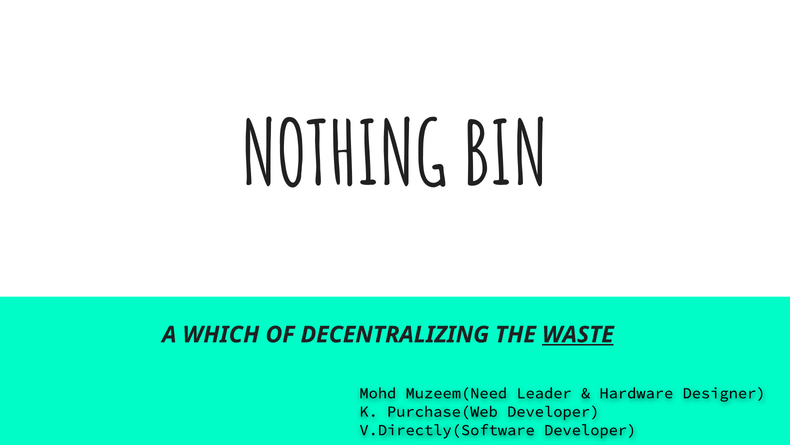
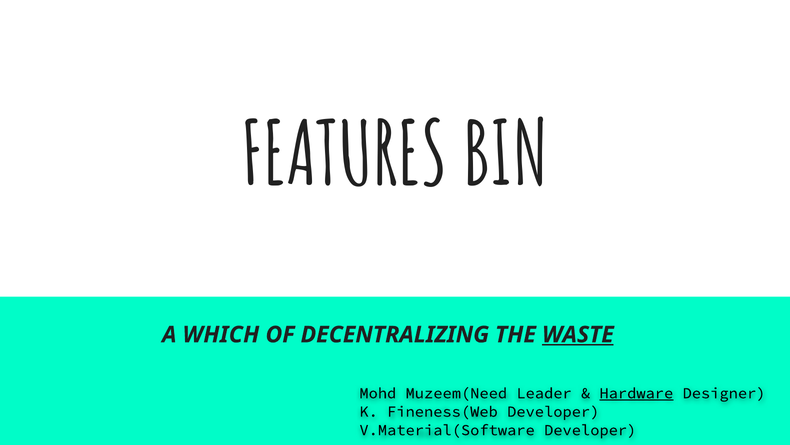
NOTHING: NOTHING -> FEATURES
Hardware underline: none -> present
Purchase(Web: Purchase(Web -> Fineness(Web
V.Directly(Software: V.Directly(Software -> V.Material(Software
